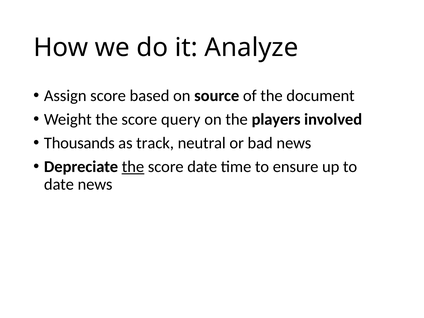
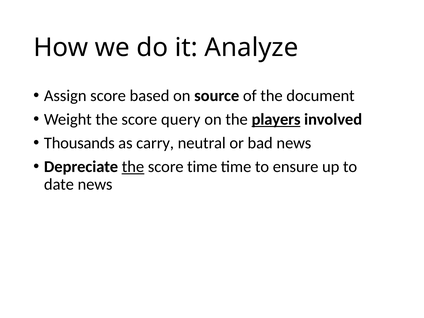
players underline: none -> present
track: track -> carry
score date: date -> time
